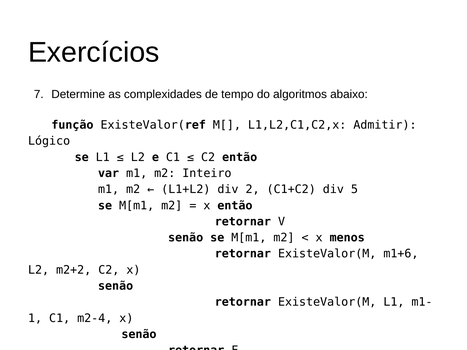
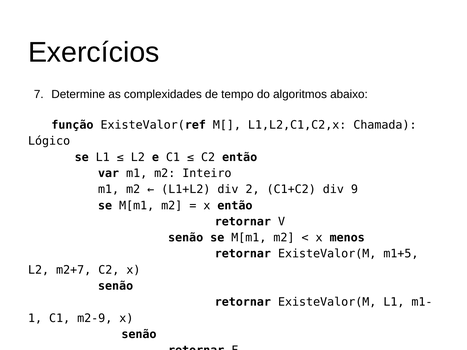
Admitir: Admitir -> Chamada
5: 5 -> 9
m1+6: m1+6 -> m1+5
m2+2: m2+2 -> m2+7
m2-4: m2-4 -> m2-9
